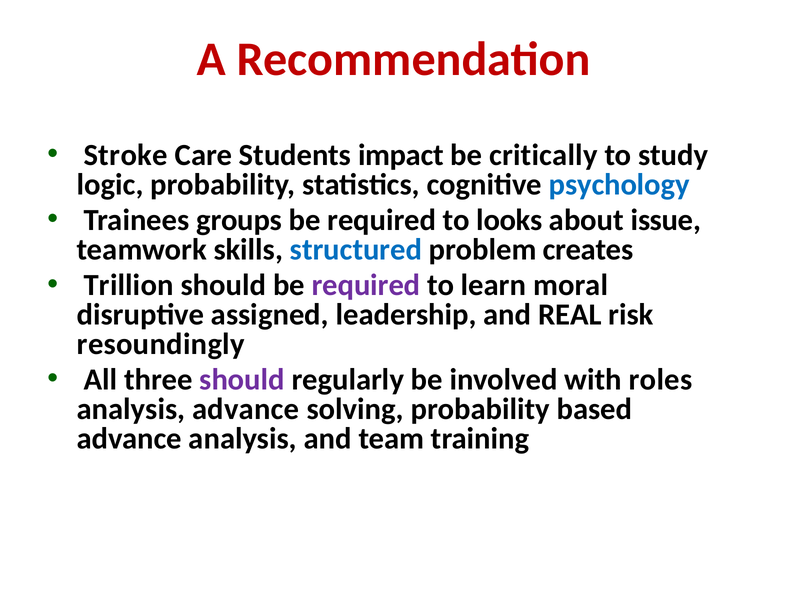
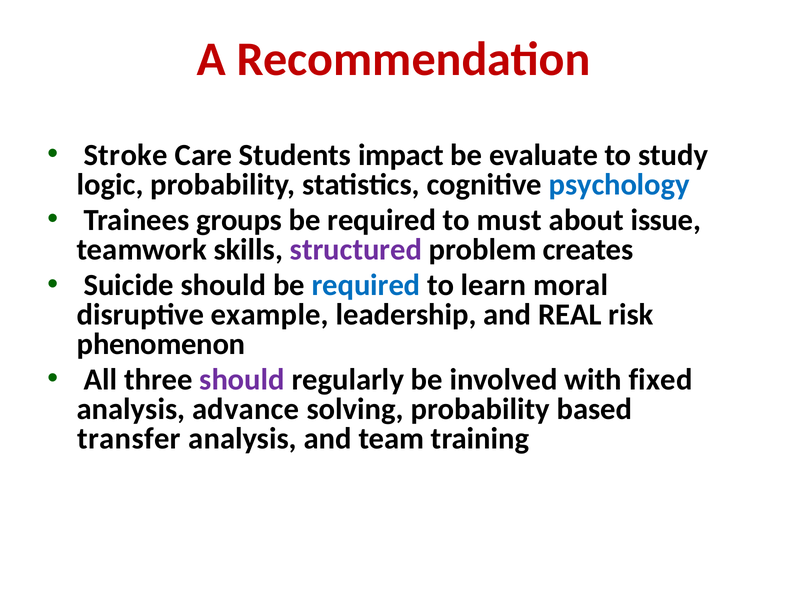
critically: critically -> evaluate
looks: looks -> must
structured colour: blue -> purple
Trillion: Trillion -> Suicide
required at (366, 285) colour: purple -> blue
assigned: assigned -> example
resoundingly: resoundingly -> phenomenon
roles: roles -> fixed
advance at (129, 439): advance -> transfer
